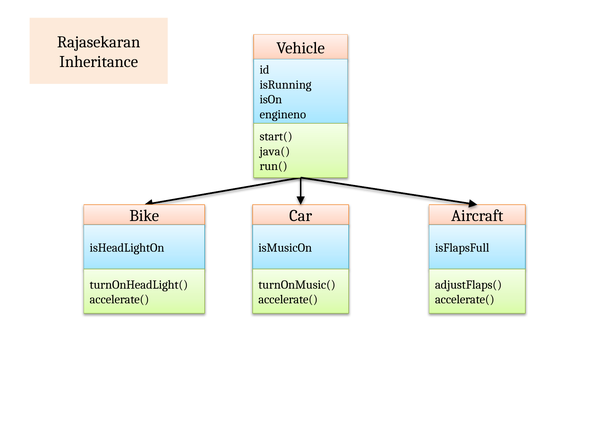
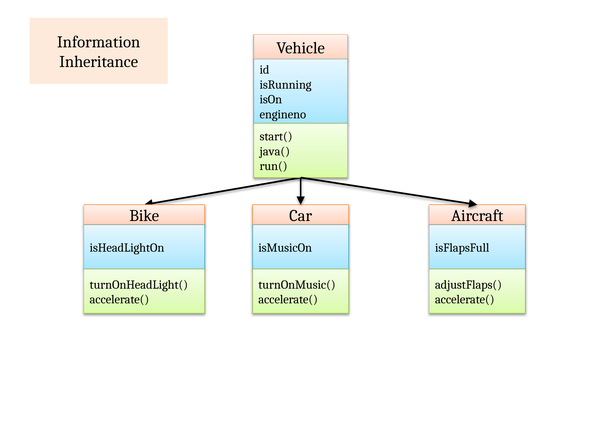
Rajasekaran: Rajasekaran -> Information
